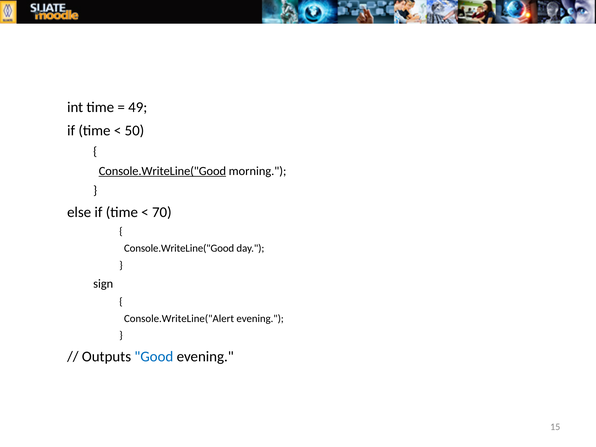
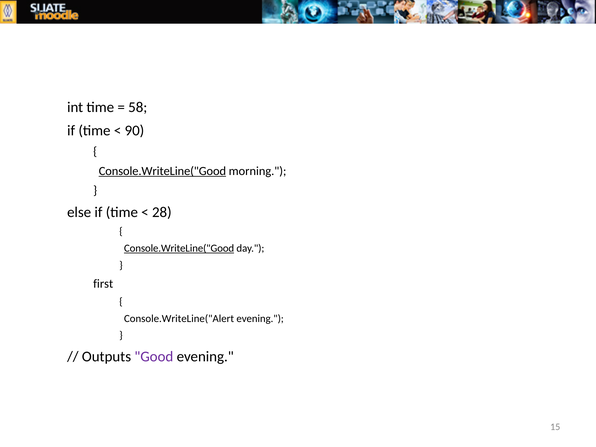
49: 49 -> 58
50: 50 -> 90
70: 70 -> 28
Console.WriteLine("Good at (179, 248) underline: none -> present
sign: sign -> first
Good colour: blue -> purple
